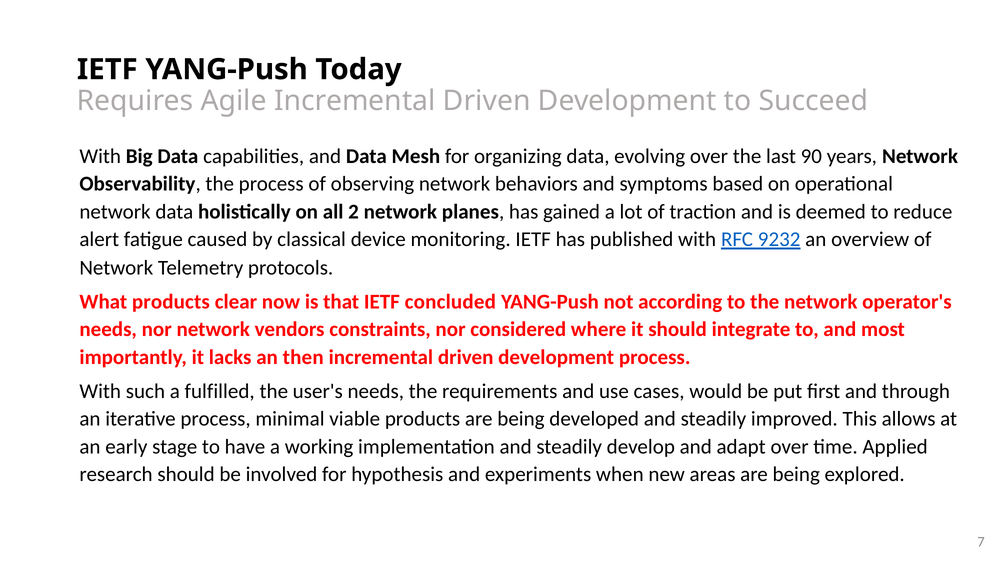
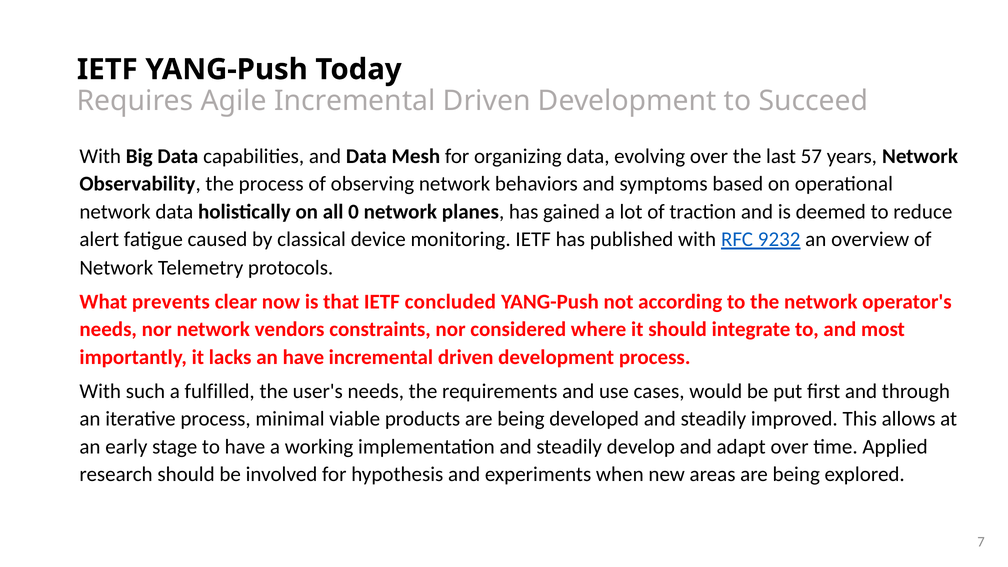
90: 90 -> 57
2: 2 -> 0
What products: products -> prevents
an then: then -> have
